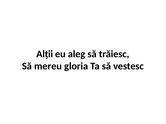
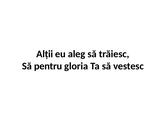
mereu: mereu -> pentru
